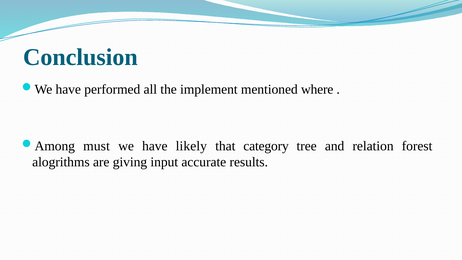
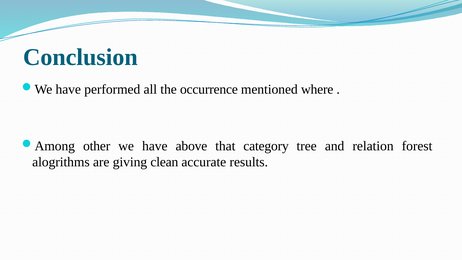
implement: implement -> occurrence
must: must -> other
likely: likely -> above
input: input -> clean
